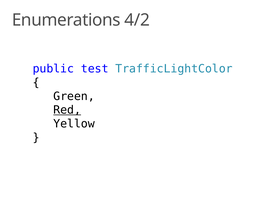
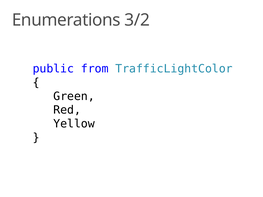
4/2: 4/2 -> 3/2
test: test -> from
Red underline: present -> none
